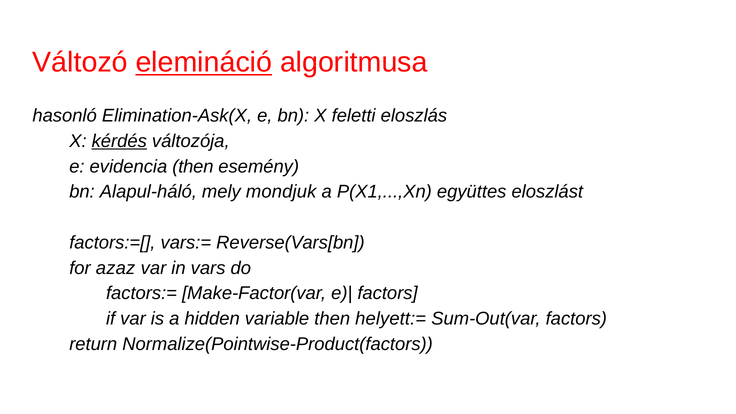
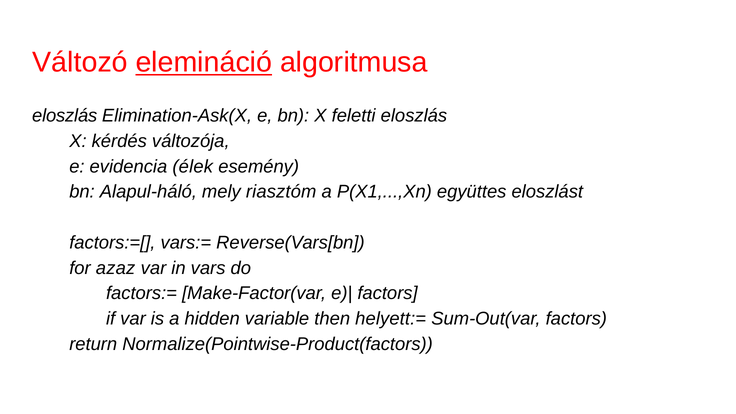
hasonló at (65, 116): hasonló -> eloszlás
kérdés underline: present -> none
evidencia then: then -> élek
mondjuk: mondjuk -> riasztóm
